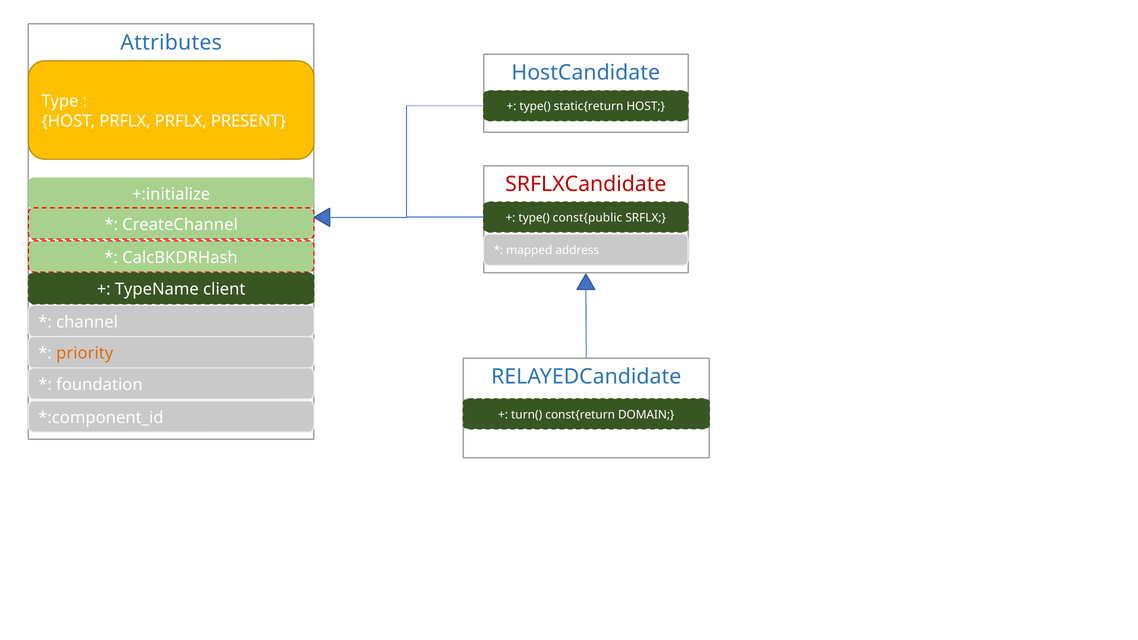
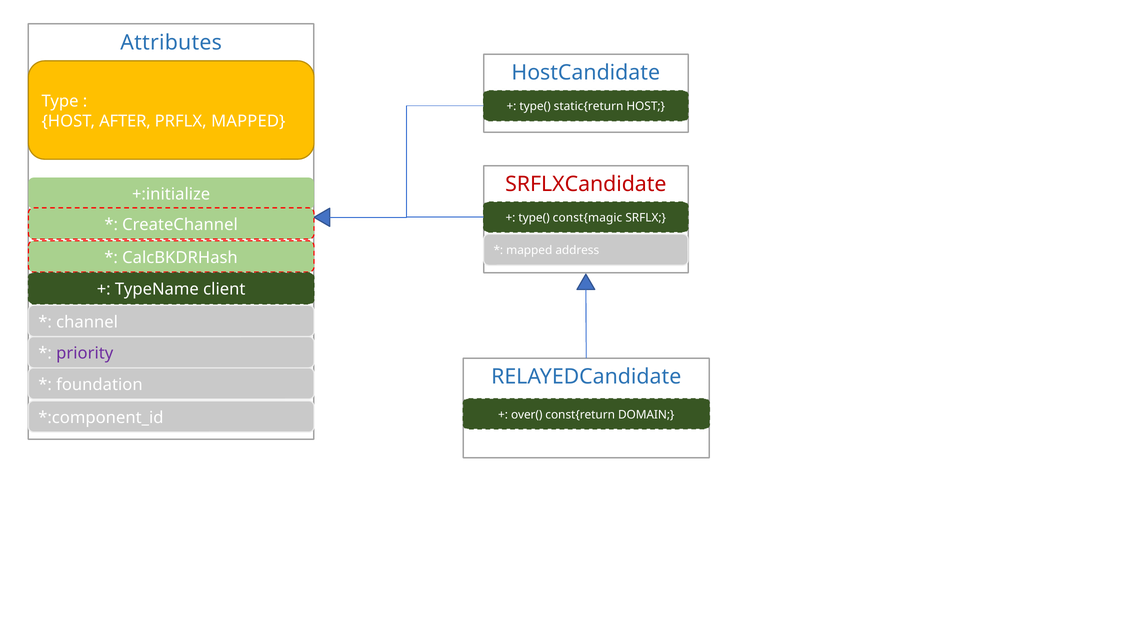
HOST PRFLX: PRFLX -> AFTER
PRFLX PRESENT: PRESENT -> MAPPED
const{public: const{public -> const{magic
priority colour: orange -> purple
turn(: turn( -> over(
